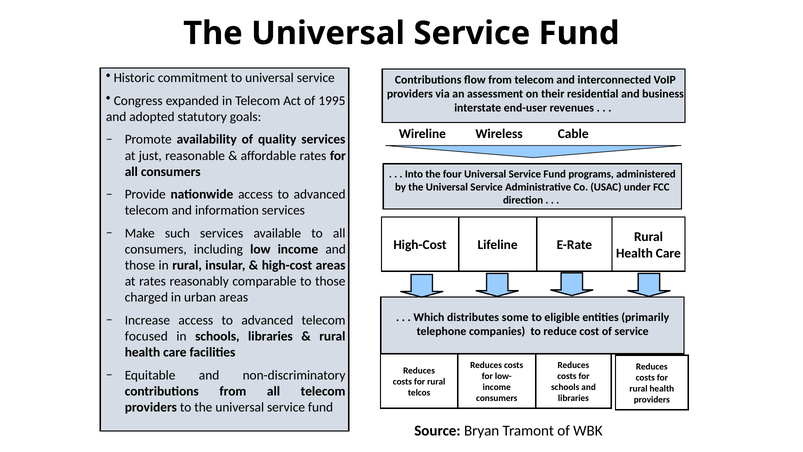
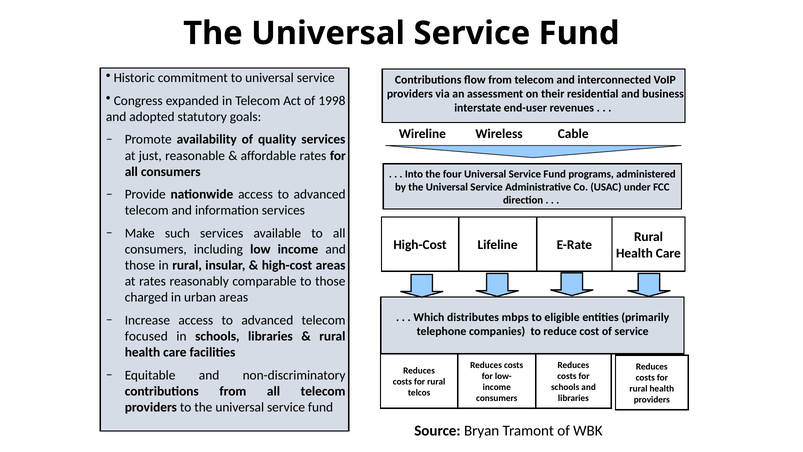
1995: 1995 -> 1998
some: some -> mbps
